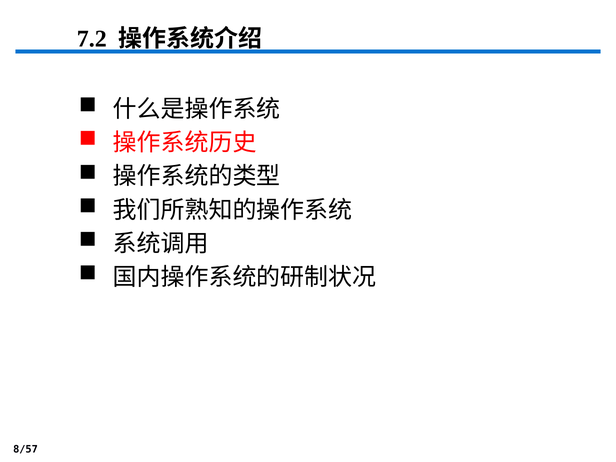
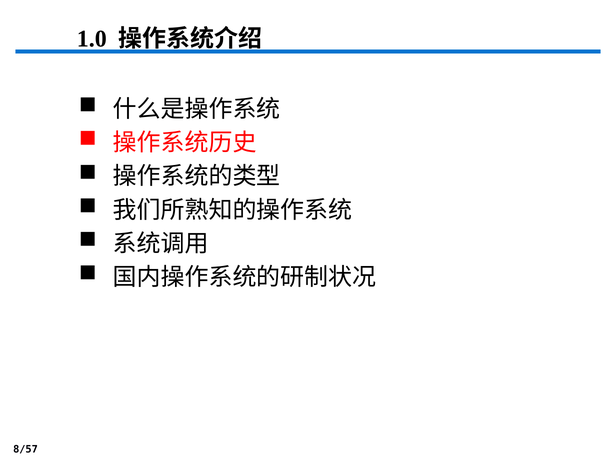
7.2: 7.2 -> 1.0
